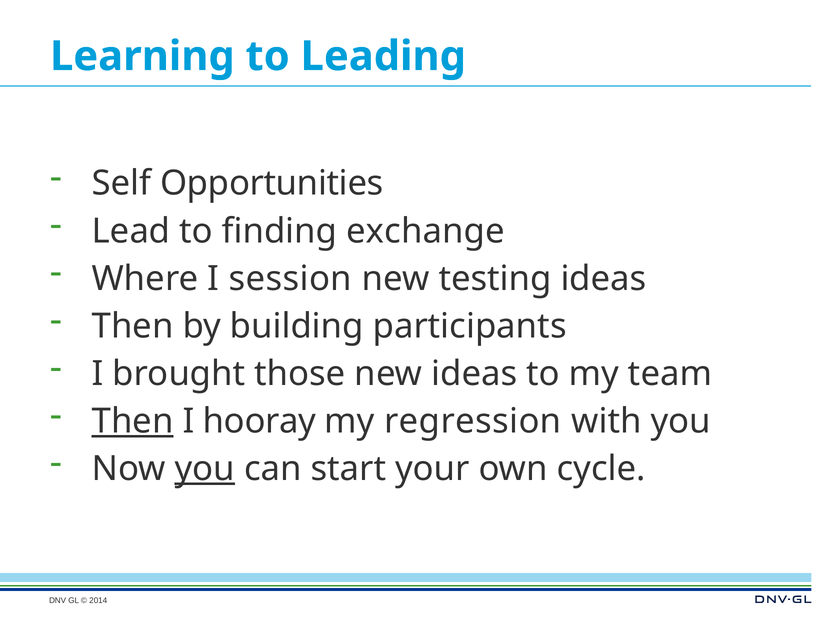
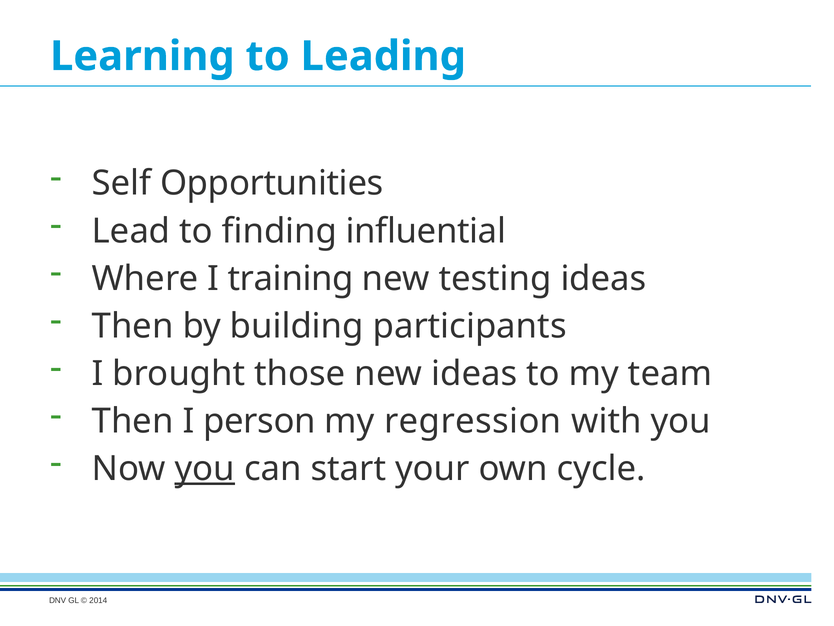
exchange: exchange -> influential
session: session -> training
Then at (133, 421) underline: present -> none
hooray: hooray -> person
